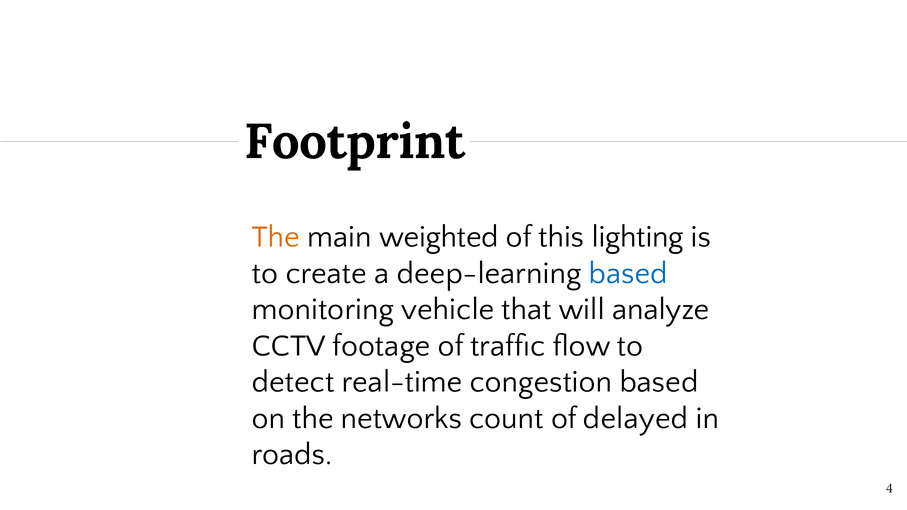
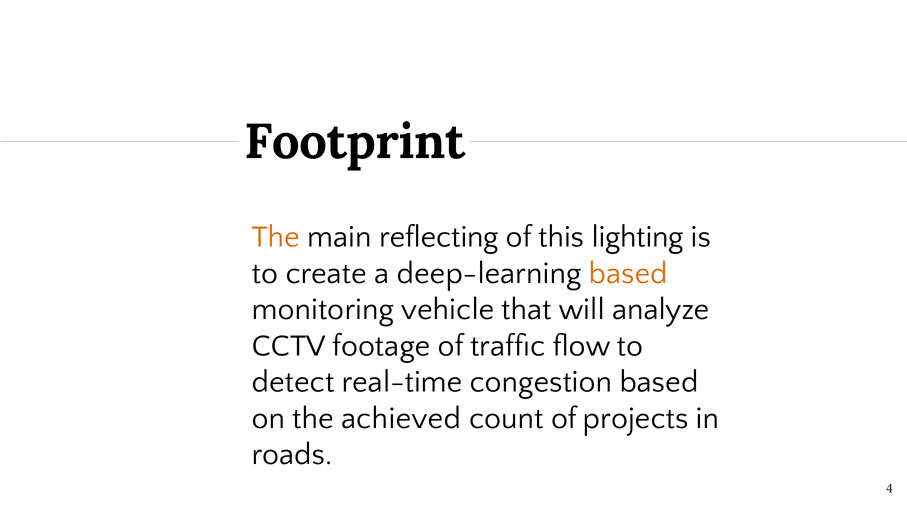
weighted: weighted -> reflecting
based at (628, 273) colour: blue -> orange
networks: networks -> achieved
delayed: delayed -> projects
